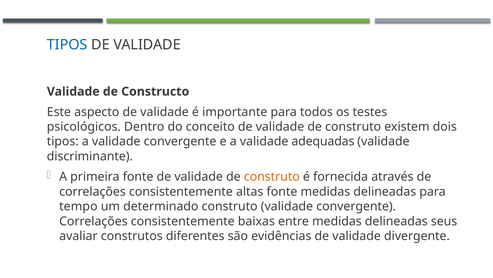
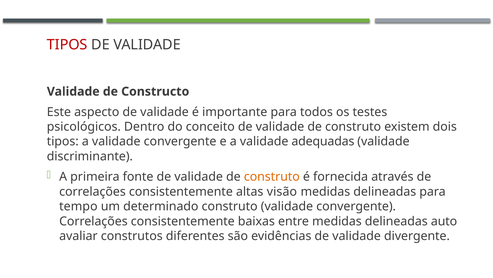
TIPOS at (67, 45) colour: blue -> red
altas fonte: fonte -> visão
seus: seus -> auto
